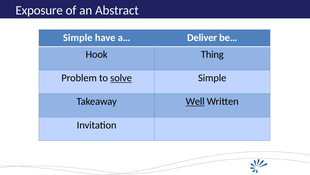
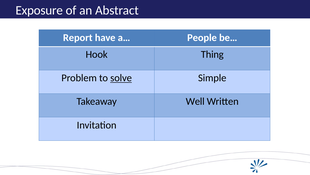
Simple at (78, 38): Simple -> Report
Deliver: Deliver -> People
Well underline: present -> none
